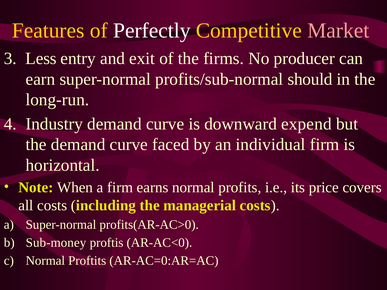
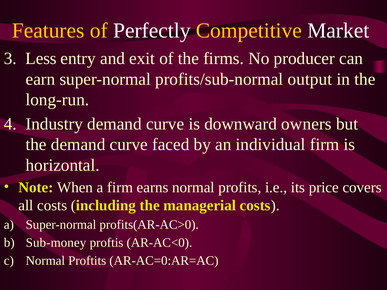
Market colour: pink -> white
should: should -> output
expend: expend -> owners
